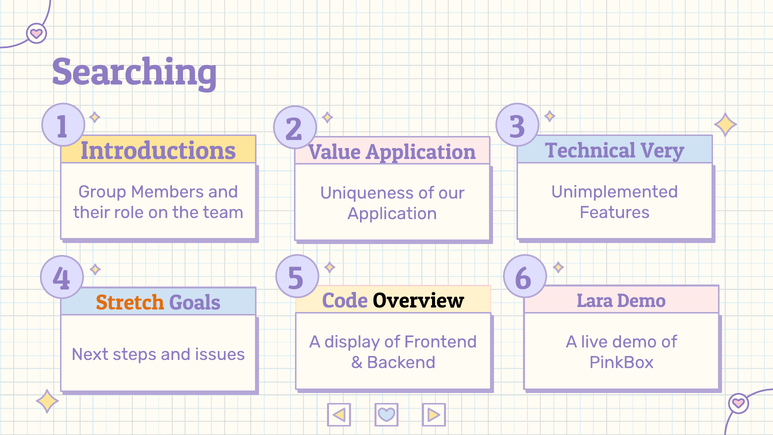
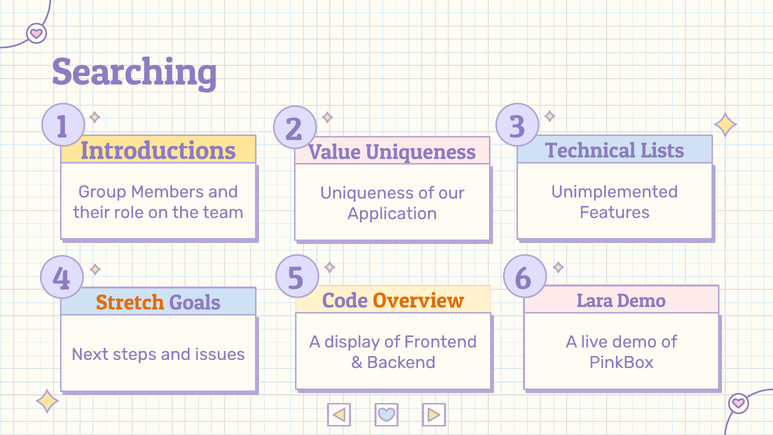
Very: Very -> Lists
Value Application: Application -> Uniqueness
Overview colour: black -> orange
